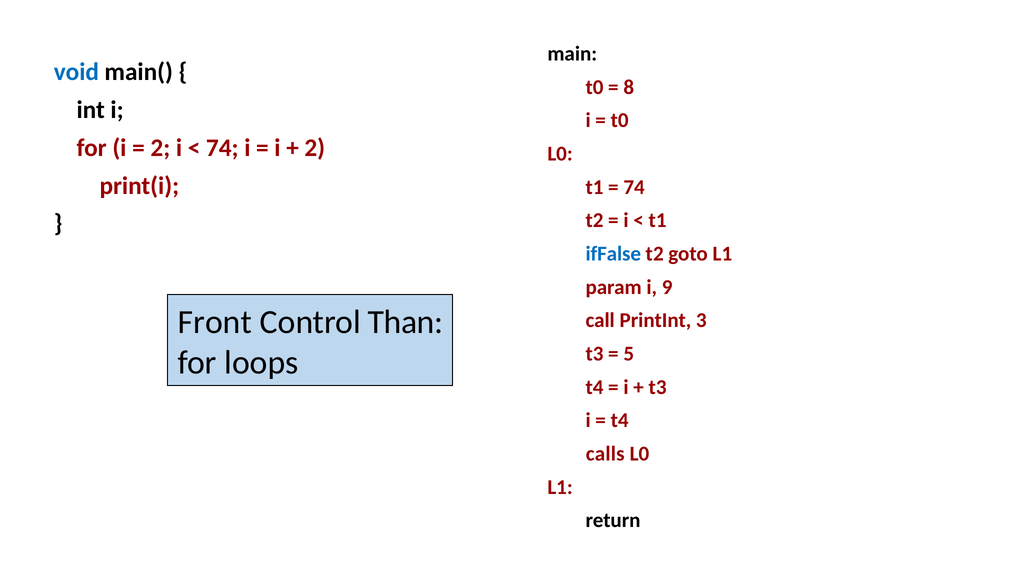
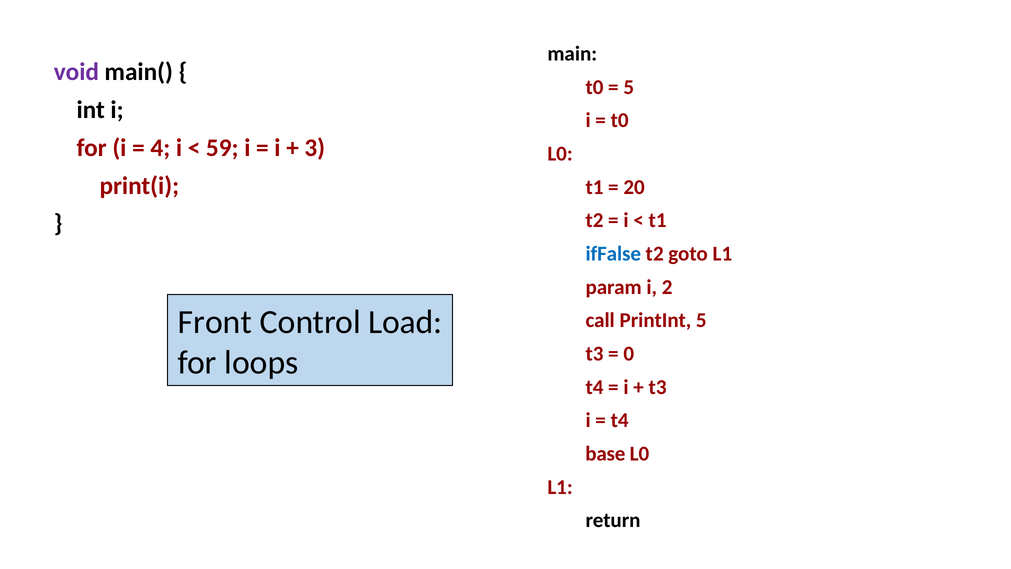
void colour: blue -> purple
8 at (629, 87): 8 -> 5
2 at (160, 148): 2 -> 4
74 at (222, 148): 74 -> 59
2 at (315, 148): 2 -> 3
74 at (634, 187): 74 -> 20
9: 9 -> 2
Than: Than -> Load
PrintInt 3: 3 -> 5
5: 5 -> 0
calls: calls -> base
